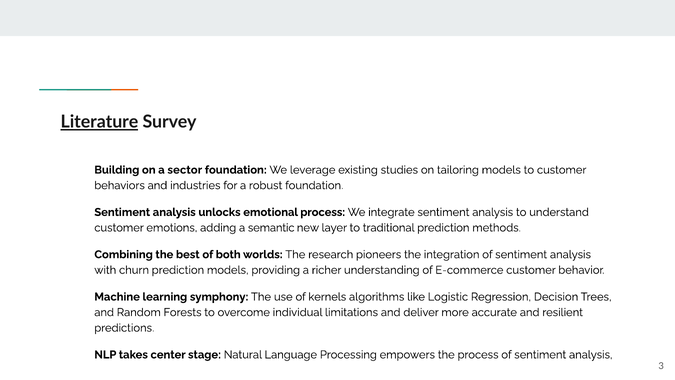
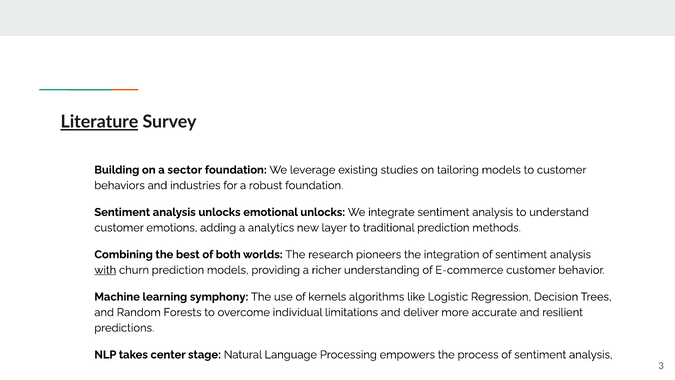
emotional process: process -> unlocks
semantic: semantic -> analytics
with underline: none -> present
